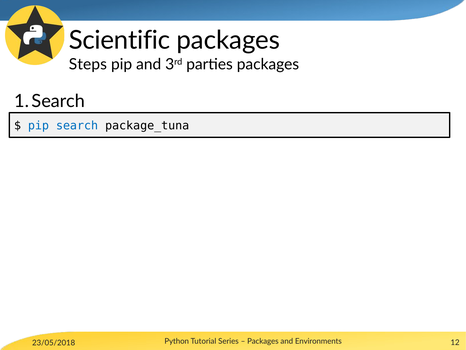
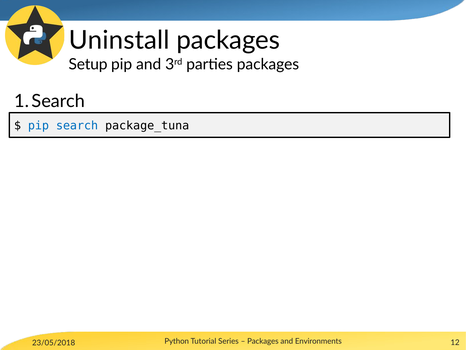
Scientific: Scientific -> Uninstall
Steps: Steps -> Setup
